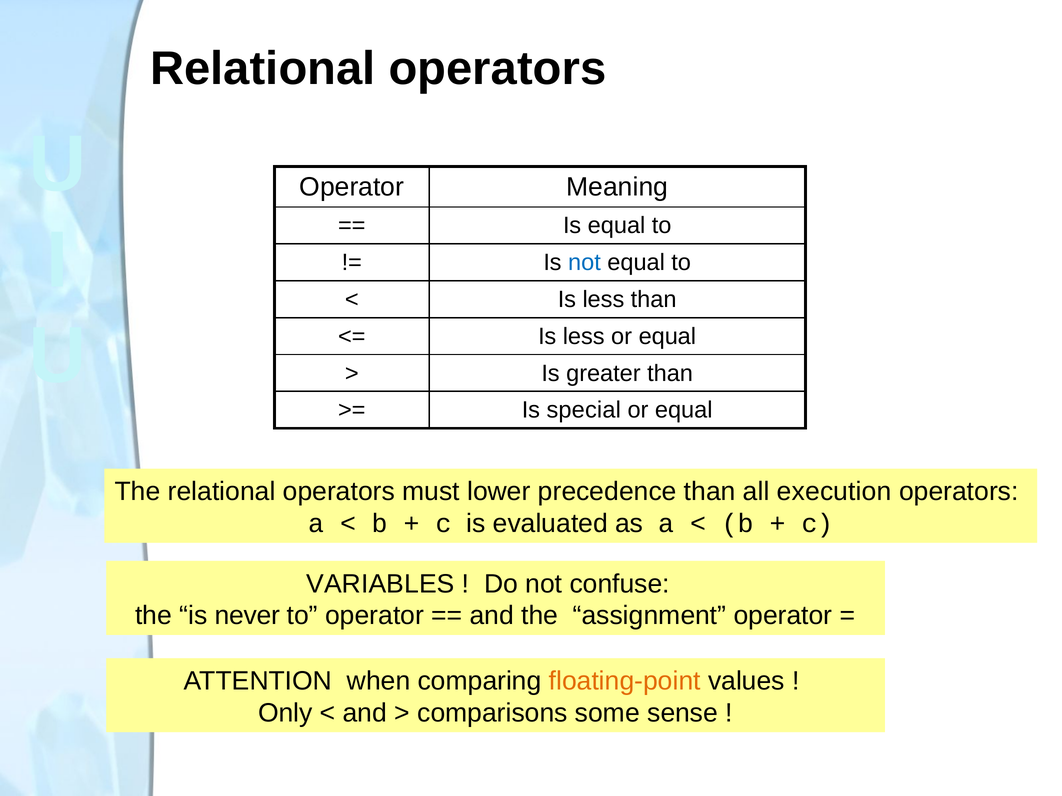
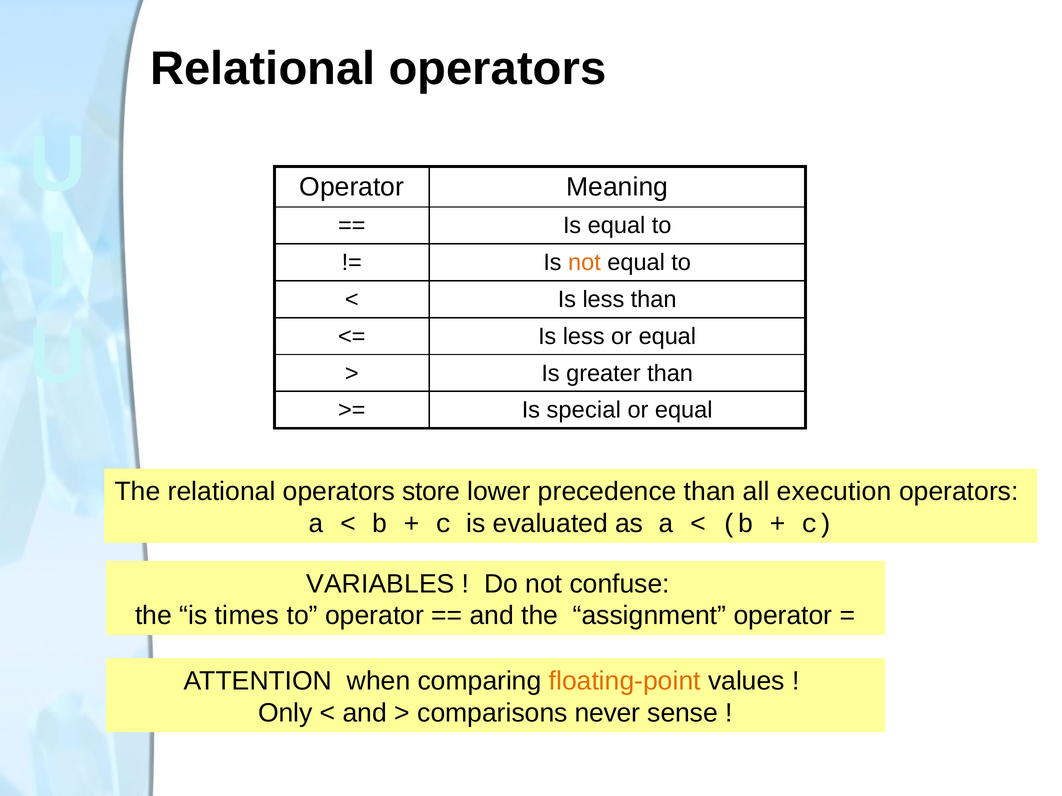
not at (584, 263) colour: blue -> orange
must: must -> store
never: never -> times
some: some -> never
